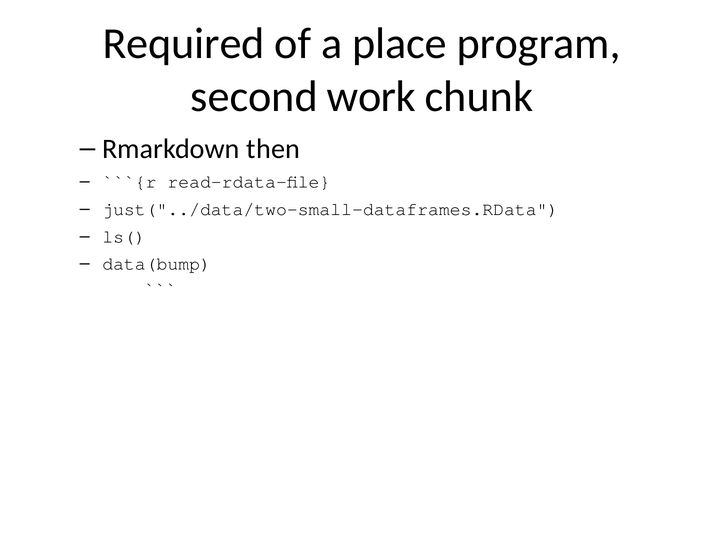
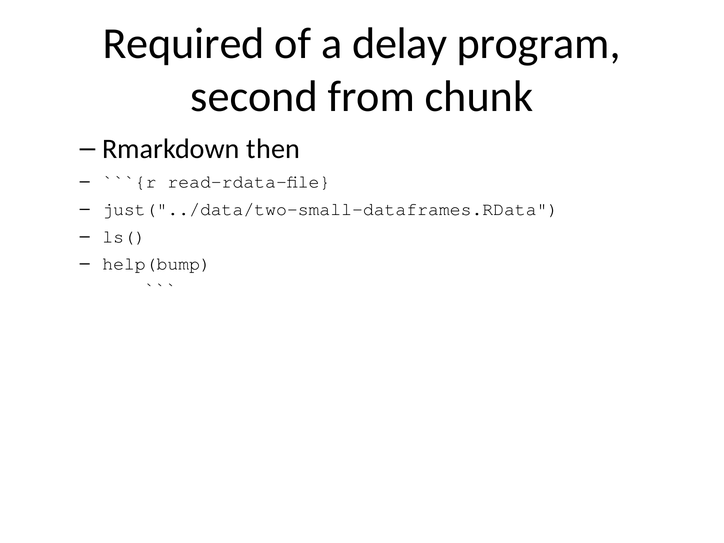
place: place -> delay
work: work -> from
data(bump: data(bump -> help(bump
